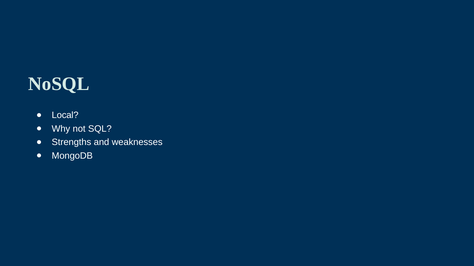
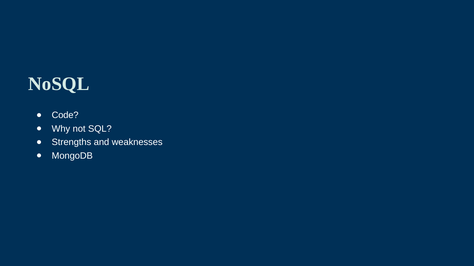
Local: Local -> Code
